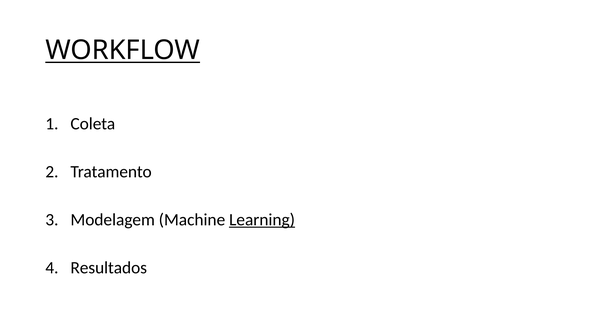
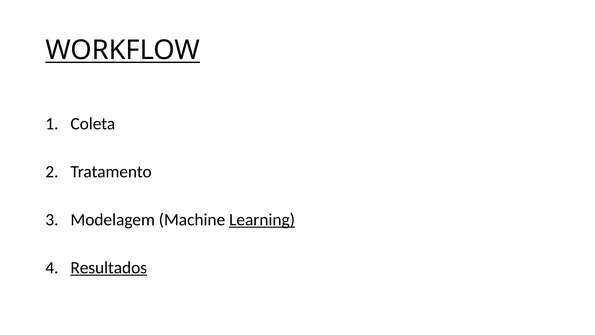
Resultados underline: none -> present
